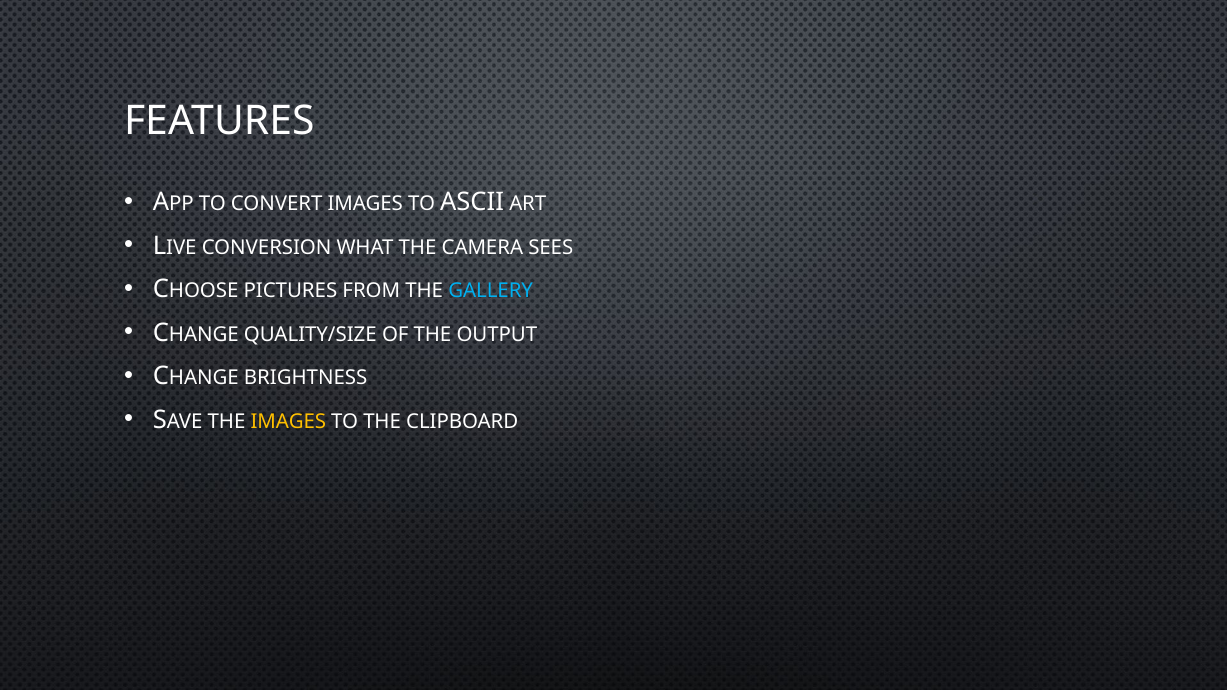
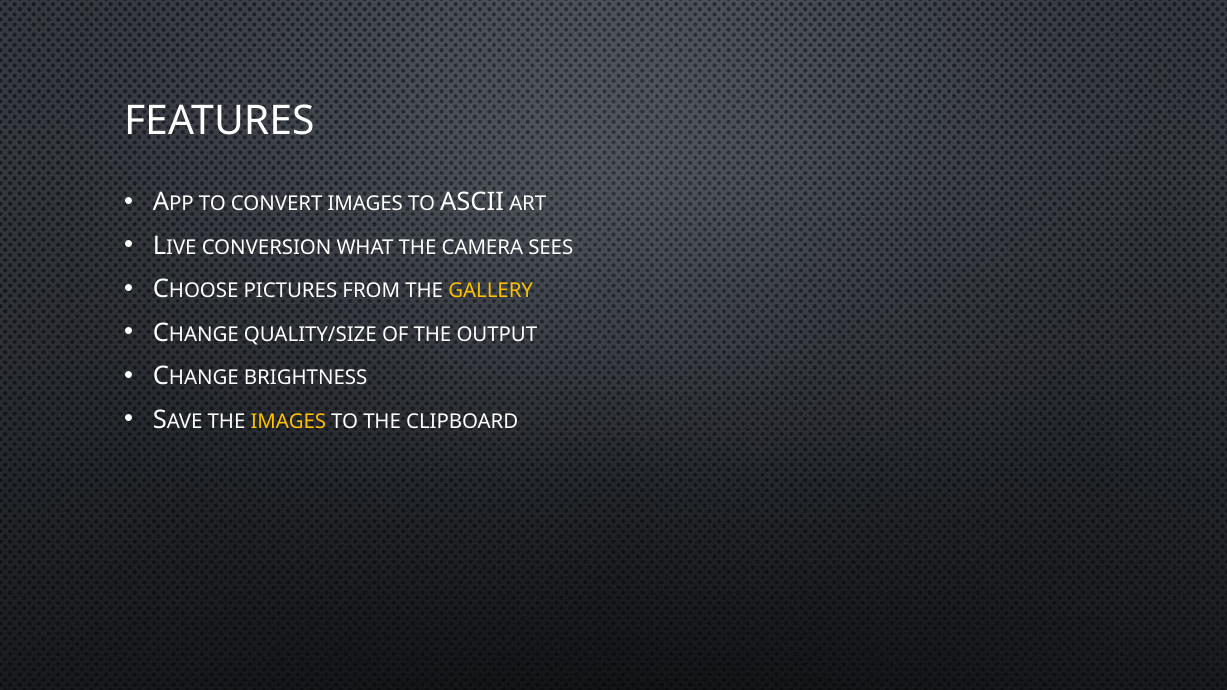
GALLERY colour: light blue -> yellow
